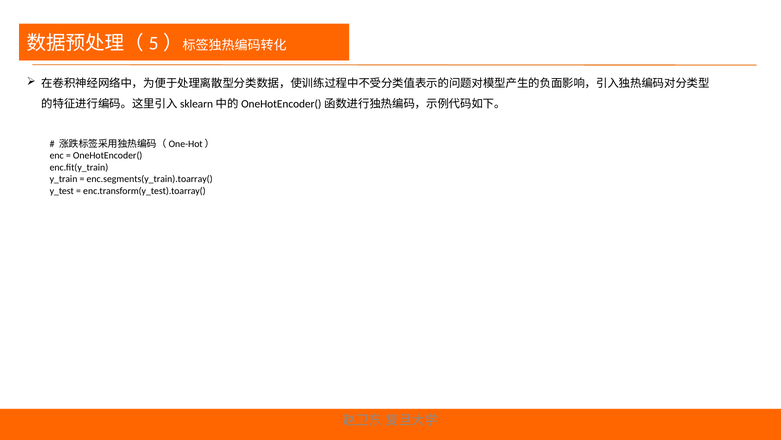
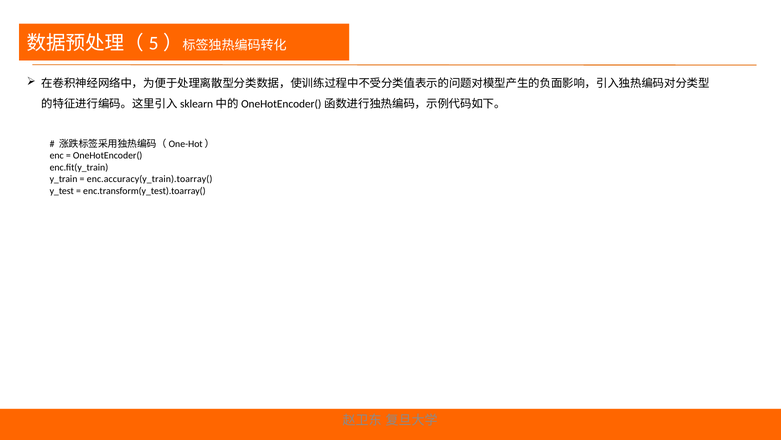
enc.segments(y_train).toarray(: enc.segments(y_train).toarray( -> enc.accuracy(y_train).toarray(
